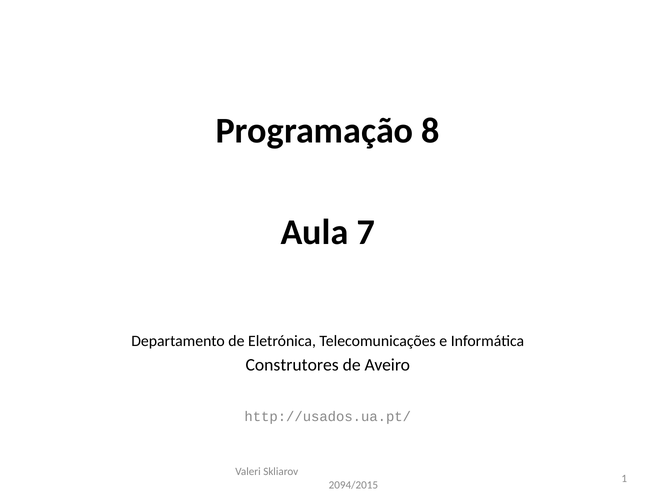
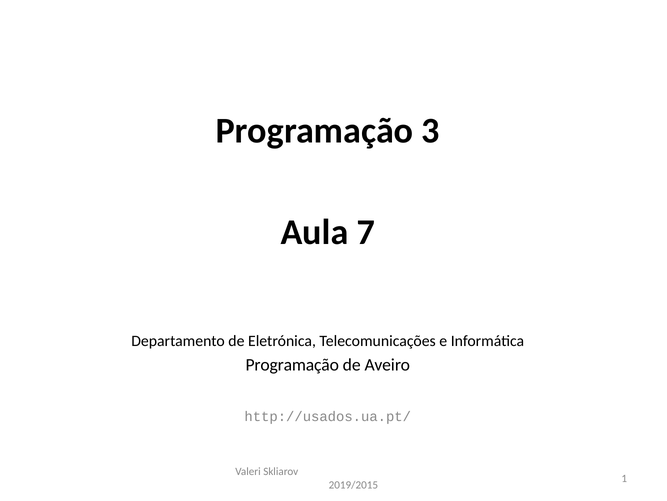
8: 8 -> 3
Construtores at (292, 365): Construtores -> Programação
2094/2015: 2094/2015 -> 2019/2015
